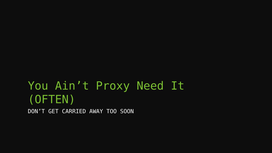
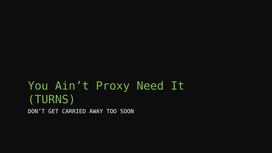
OFTEN: OFTEN -> TURNS
